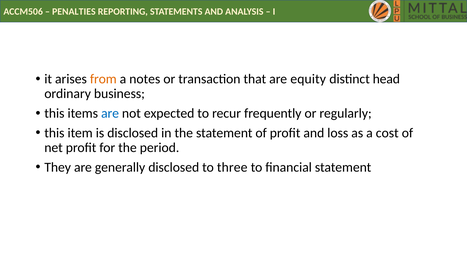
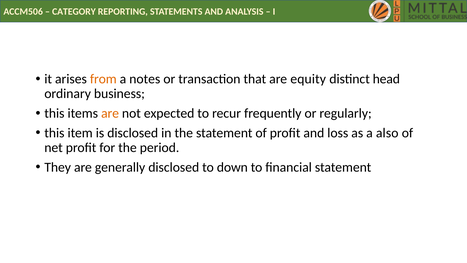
PENALTIES: PENALTIES -> CATEGORY
are at (110, 113) colour: blue -> orange
cost: cost -> also
three: three -> down
